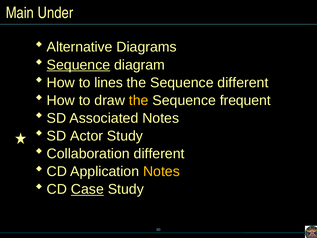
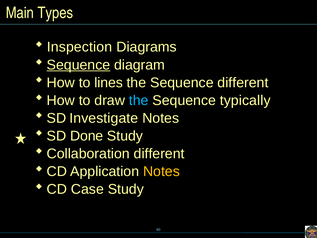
Under: Under -> Types
Alternative: Alternative -> Inspection
the at (139, 100) colour: yellow -> light blue
frequent: frequent -> typically
Associated: Associated -> Investigate
Actor: Actor -> Done
Case underline: present -> none
